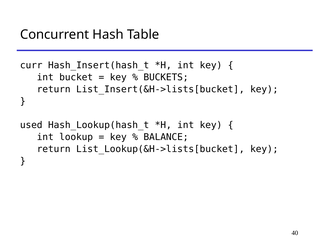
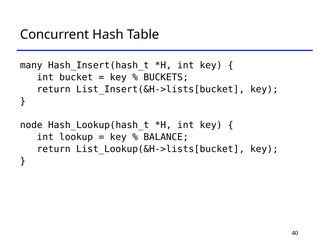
curr: curr -> many
used: used -> node
